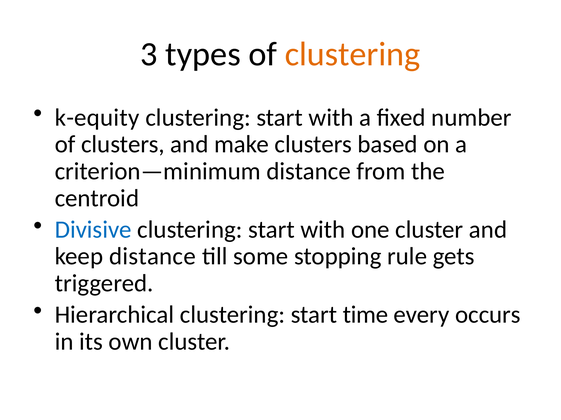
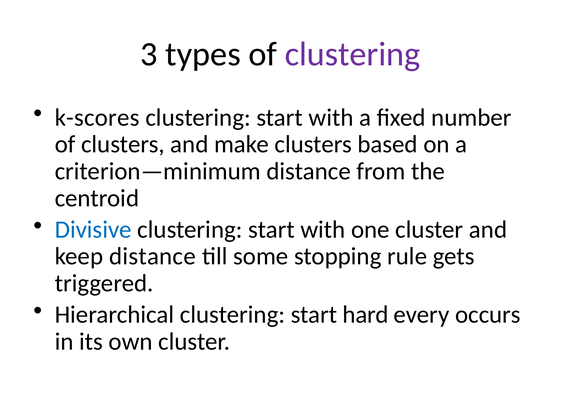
clustering at (353, 54) colour: orange -> purple
k-equity: k-equity -> k-scores
time: time -> hard
